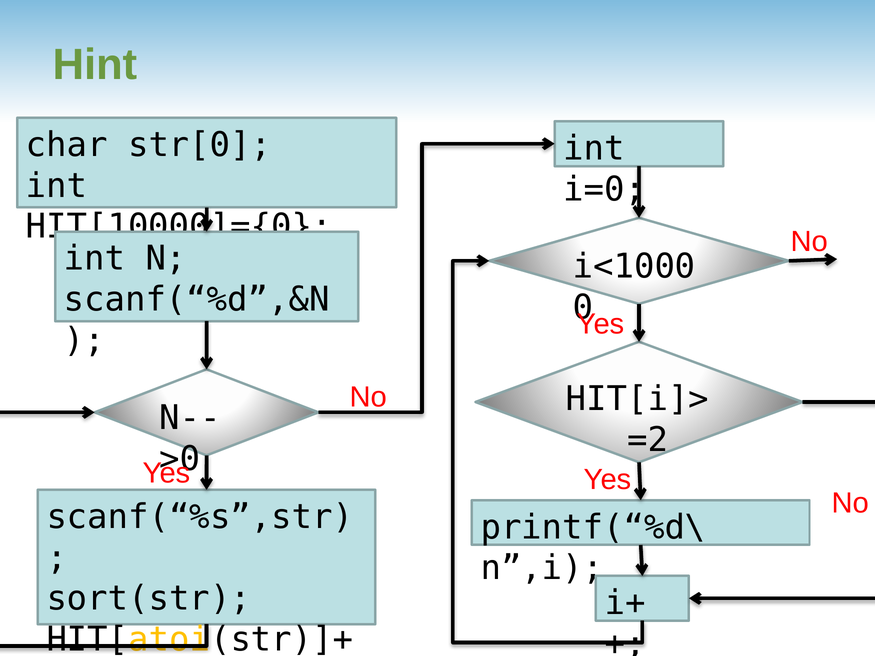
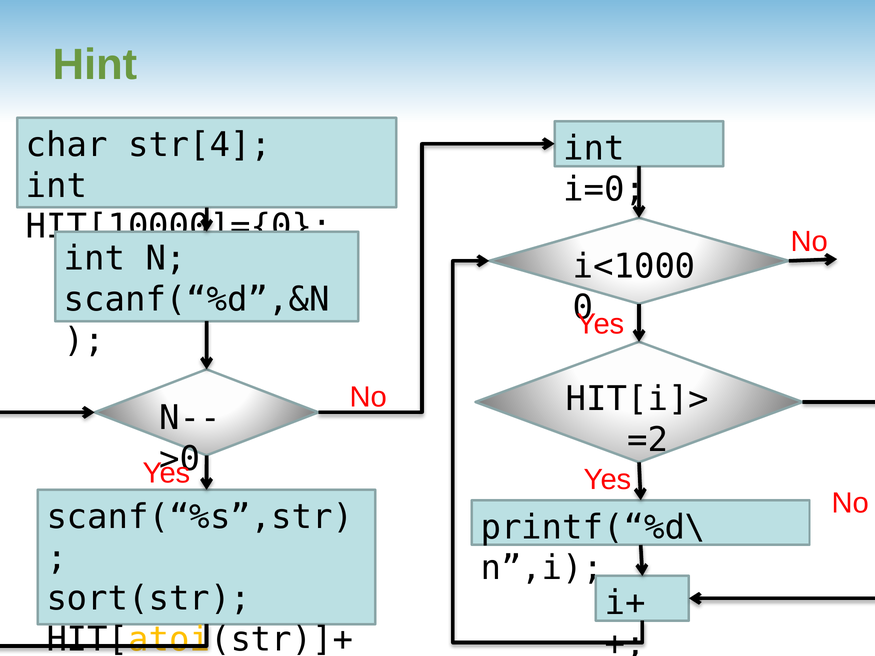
str[0: str[0 -> str[4
